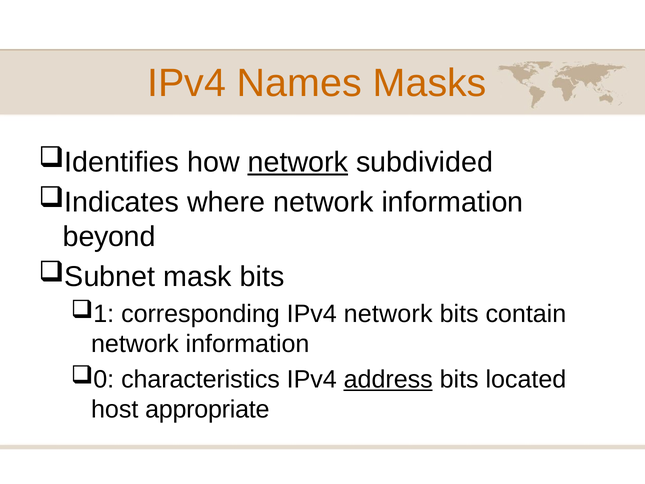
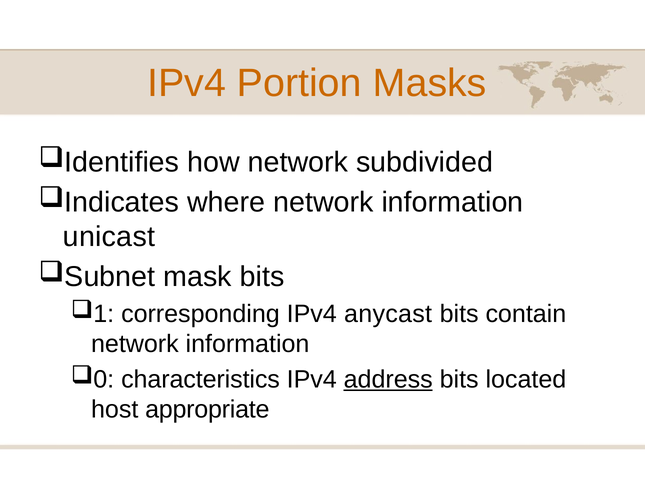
Names: Names -> Portion
network at (298, 162) underline: present -> none
beyond: beyond -> unicast
IPv4 network: network -> anycast
